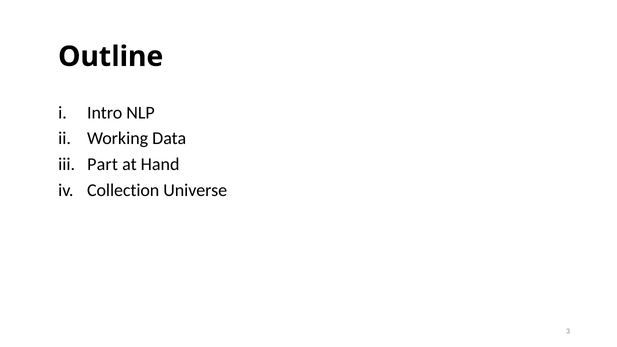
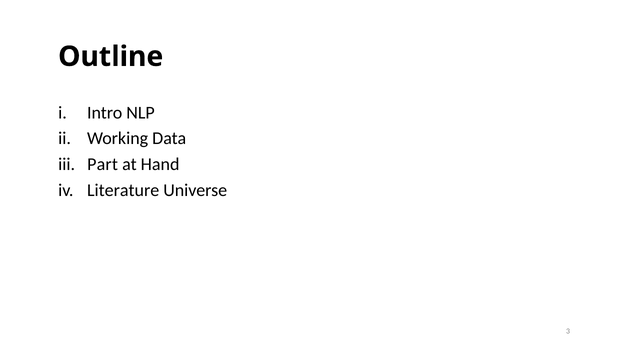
Collection: Collection -> Literature
